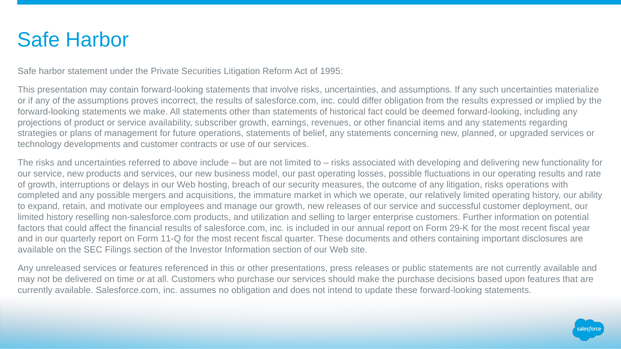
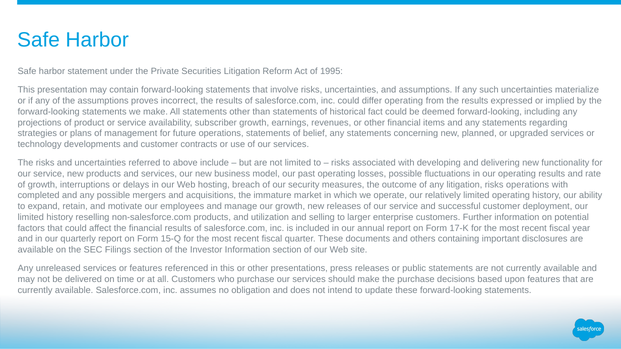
differ obligation: obligation -> operating
29-K: 29-K -> 17-K
11-Q: 11-Q -> 15-Q
